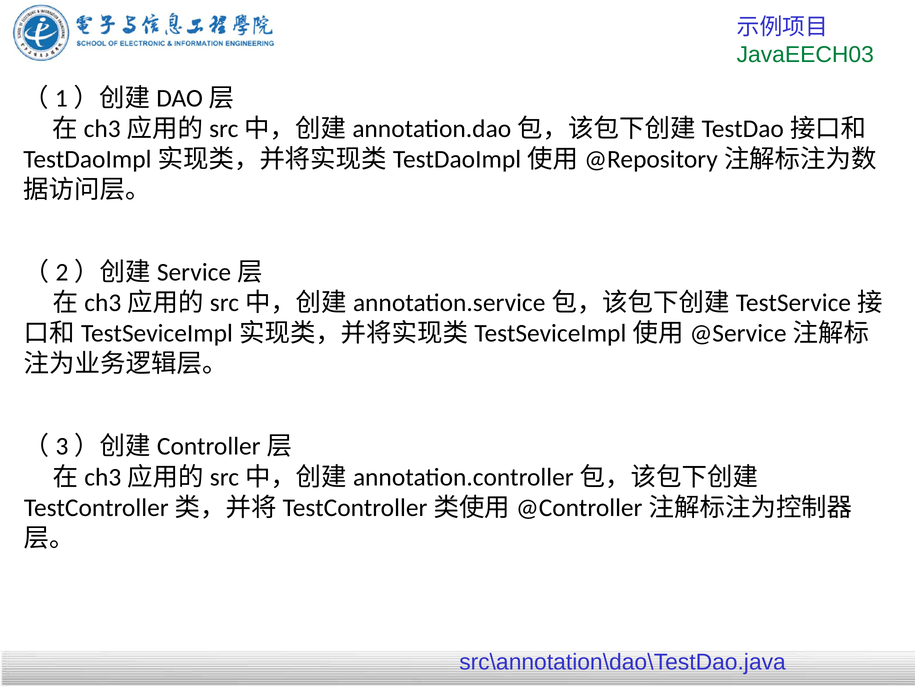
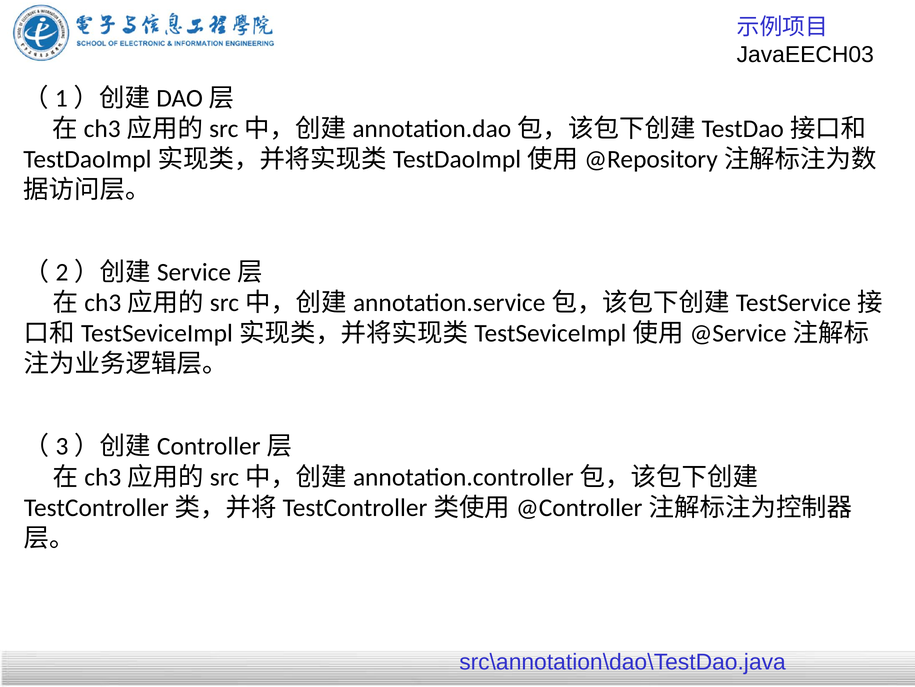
JavaEECH03 colour: green -> black
